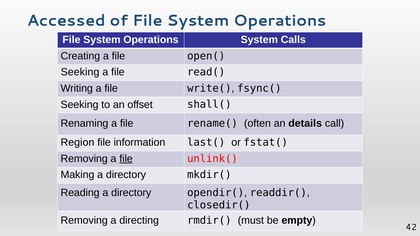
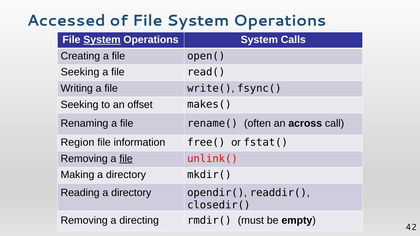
System at (102, 40) underline: none -> present
shall(: shall( -> makes(
details: details -> across
last(: last( -> free(
